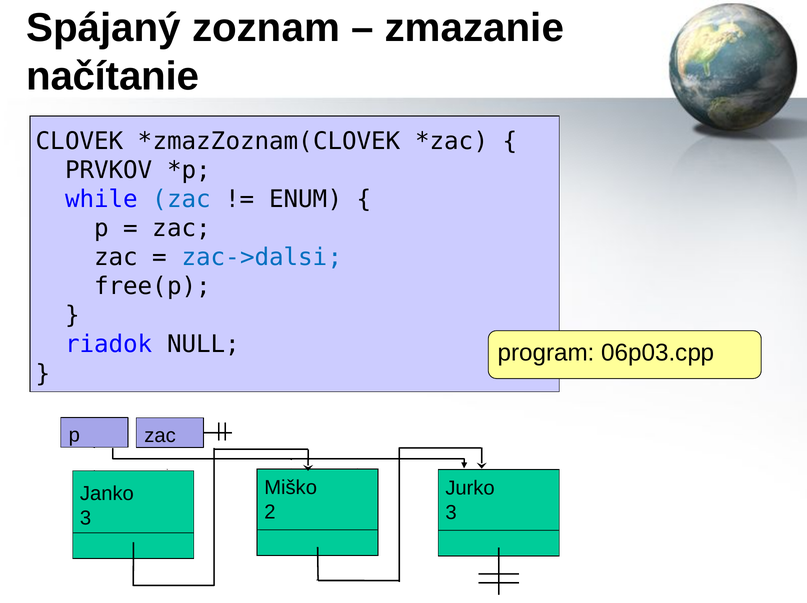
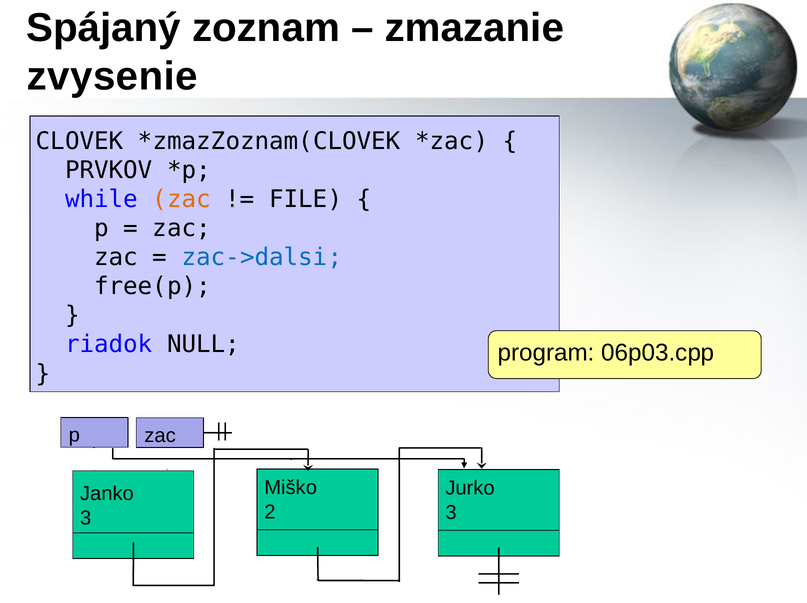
načítanie: načítanie -> zvysenie
zac at (182, 199) colour: blue -> orange
ENUM: ENUM -> FILE
